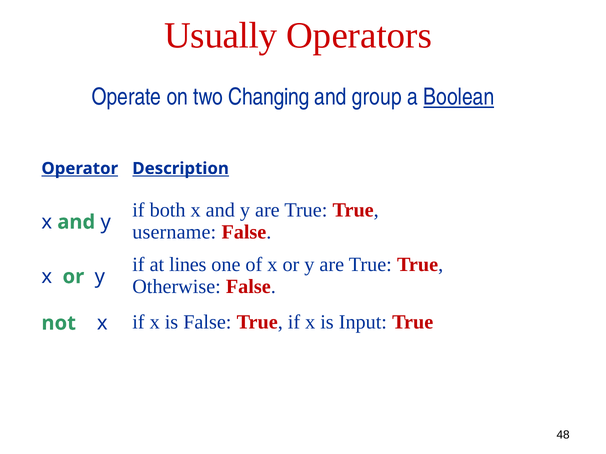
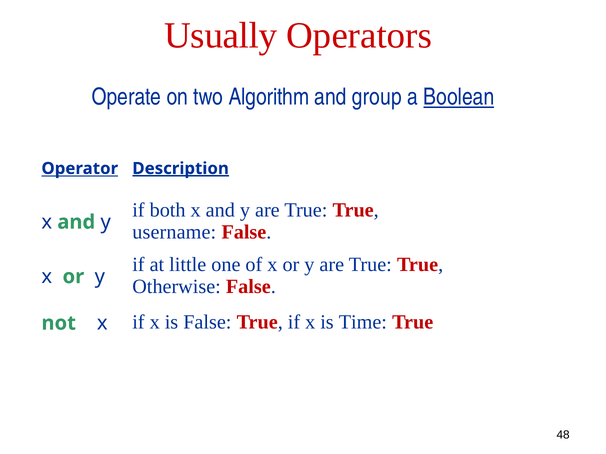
Changing: Changing -> Algorithm
Description underline: none -> present
lines: lines -> little
Input: Input -> Time
